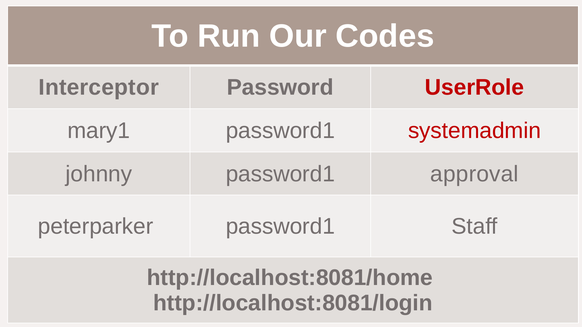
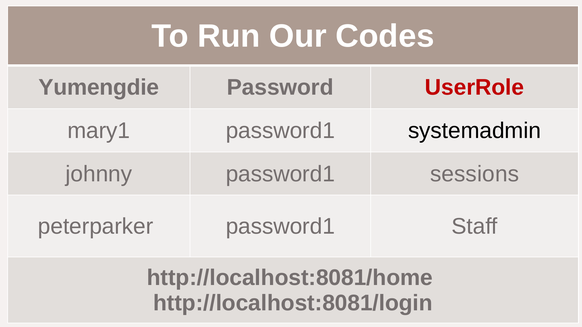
Interceptor: Interceptor -> Yumengdie
systemadmin colour: red -> black
approval: approval -> sessions
